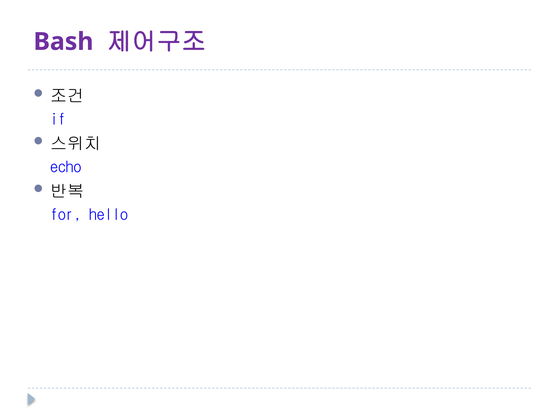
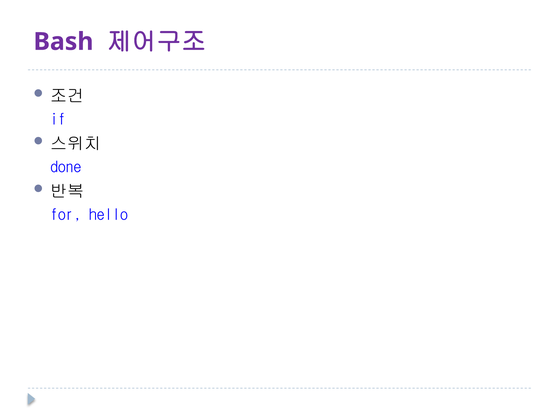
echo: echo -> done
